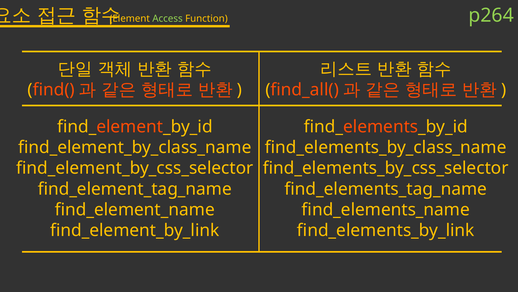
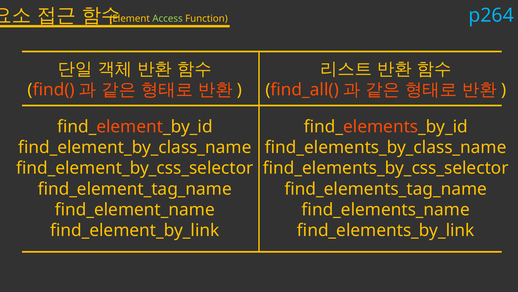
p264 colour: light green -> light blue
